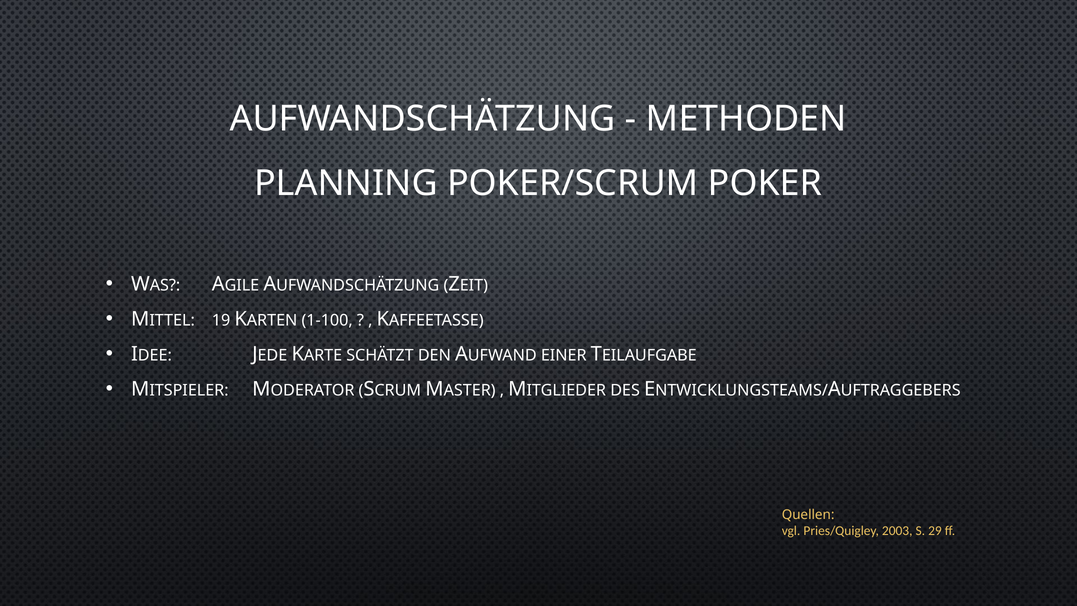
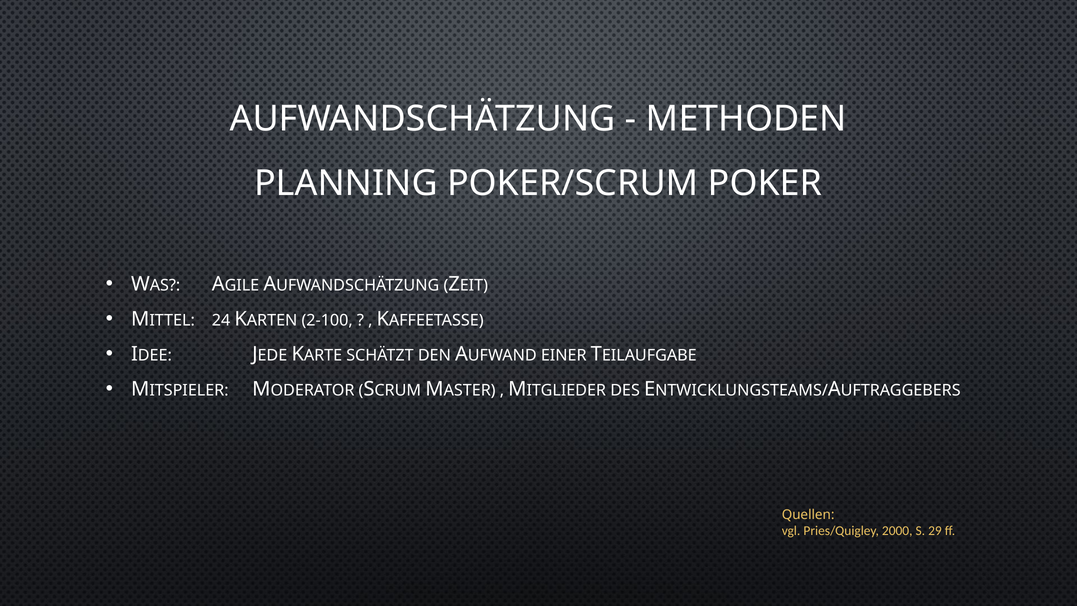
19: 19 -> 24
1-100: 1-100 -> 2-100
2003: 2003 -> 2000
